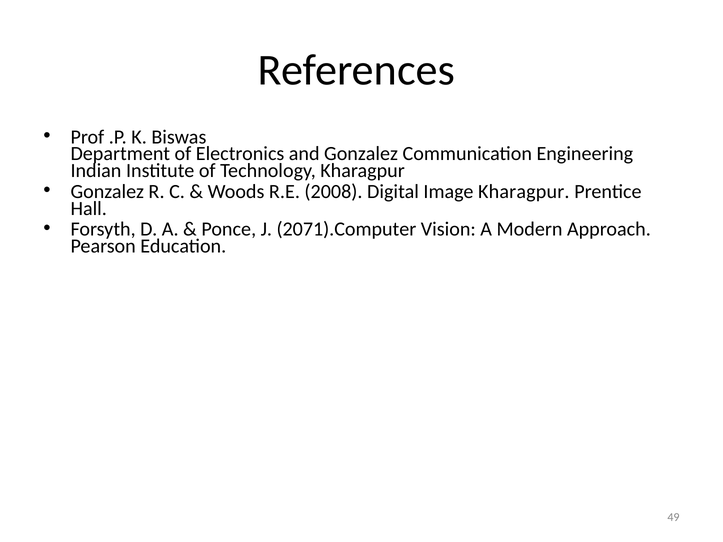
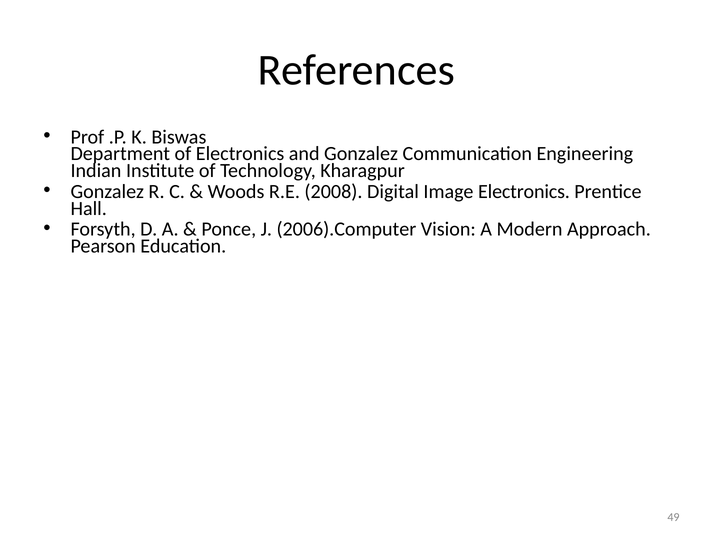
Image Kharagpur: Kharagpur -> Electronics
2071).Computer: 2071).Computer -> 2006).Computer
